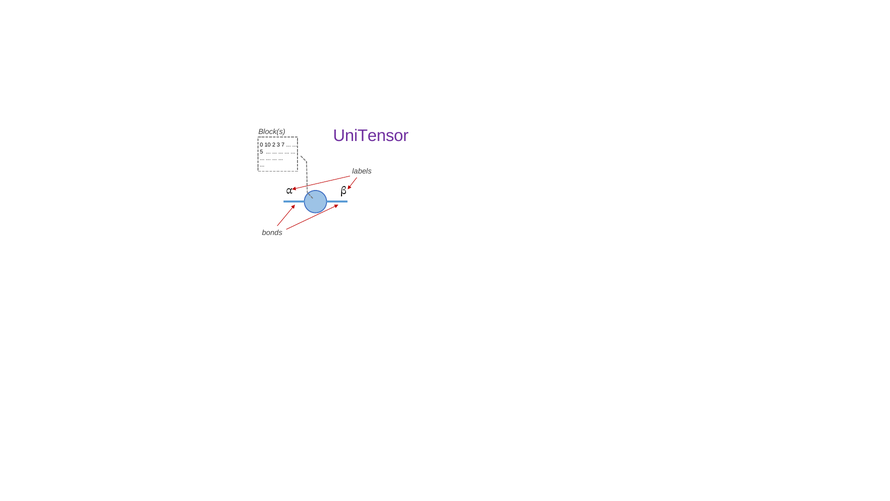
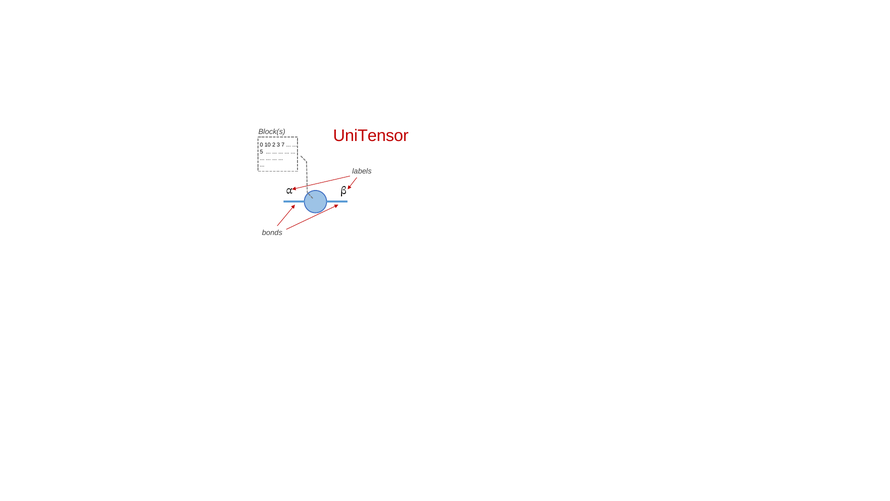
UniTensor colour: purple -> red
